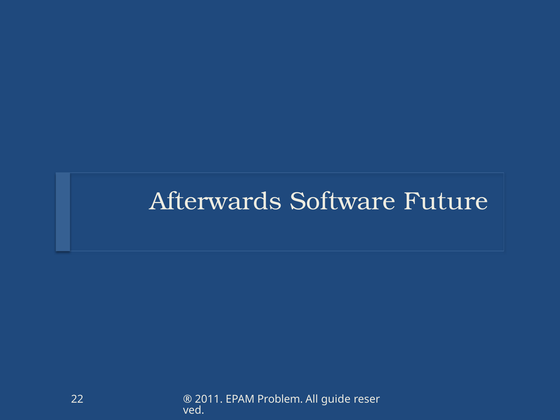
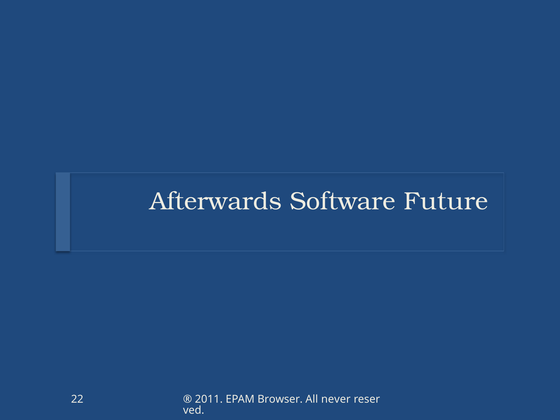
Problem: Problem -> Browser
guide: guide -> never
